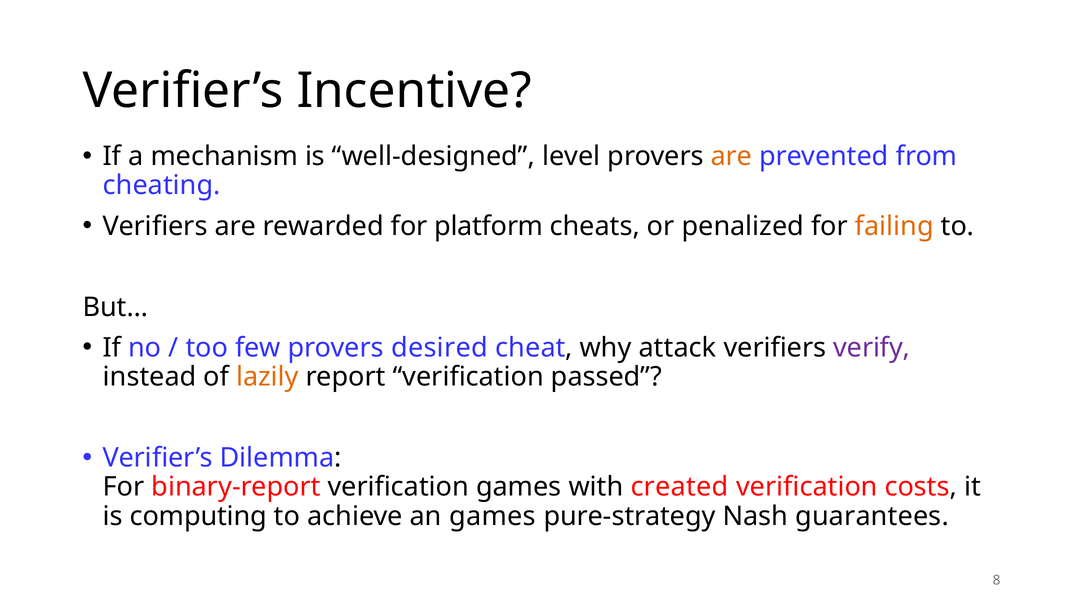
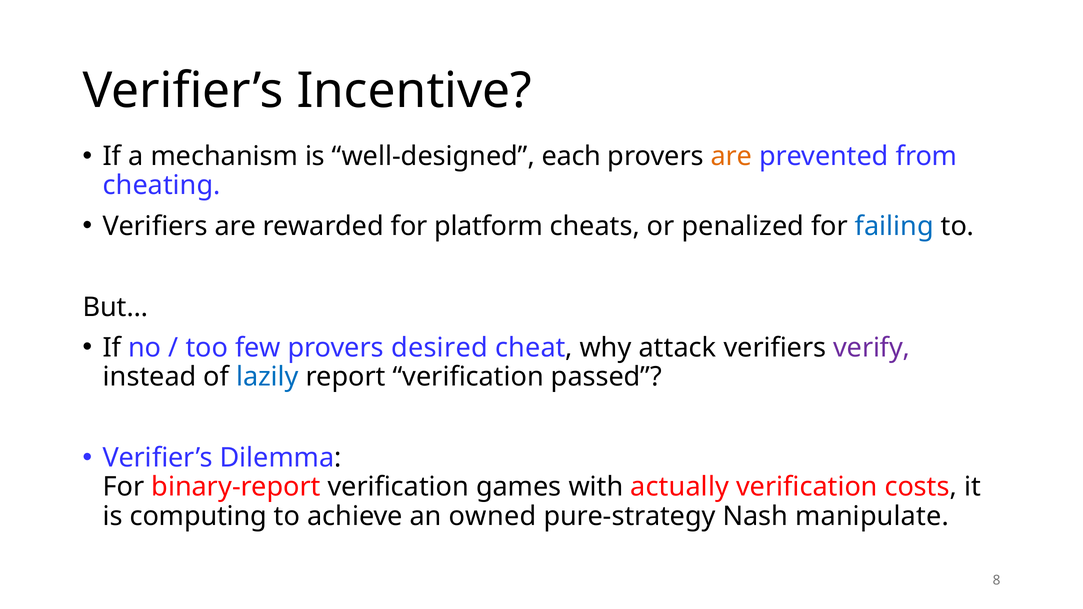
level: level -> each
failing colour: orange -> blue
lazily colour: orange -> blue
created: created -> actually
an games: games -> owned
guarantees: guarantees -> manipulate
